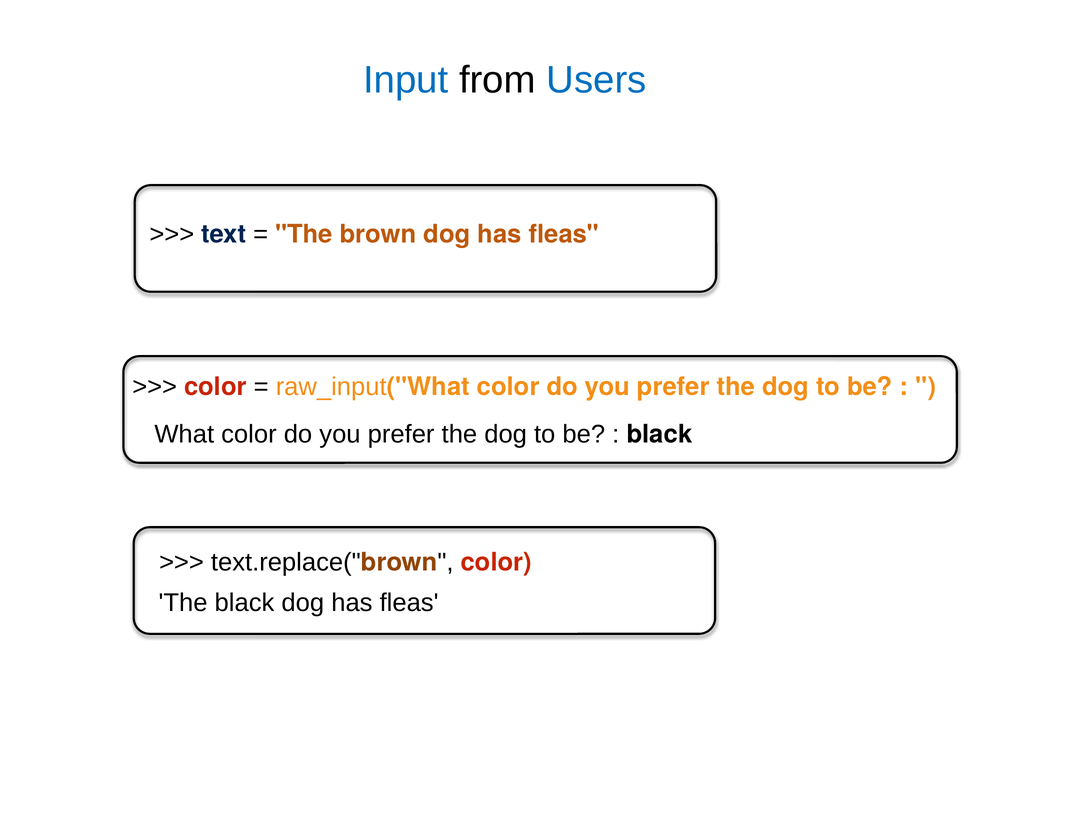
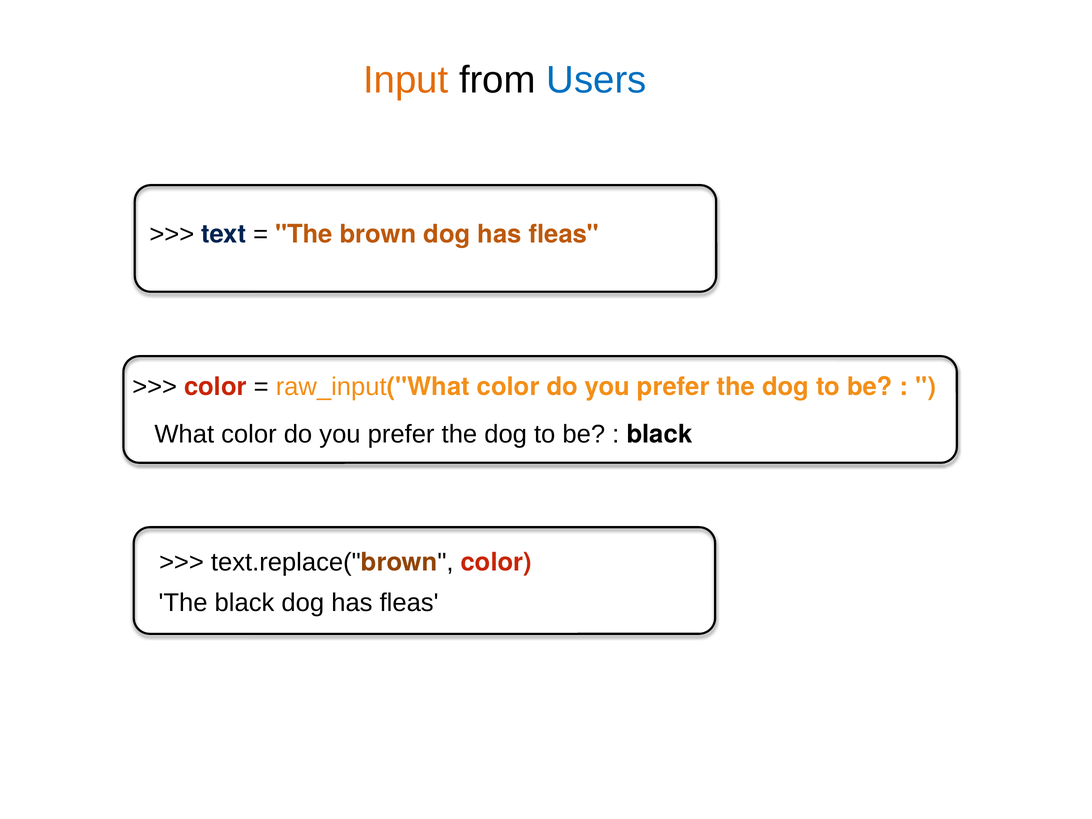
Input colour: blue -> orange
